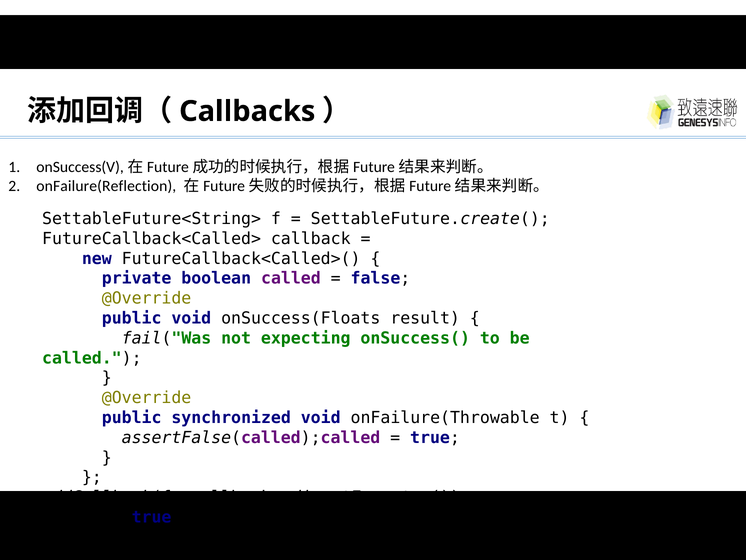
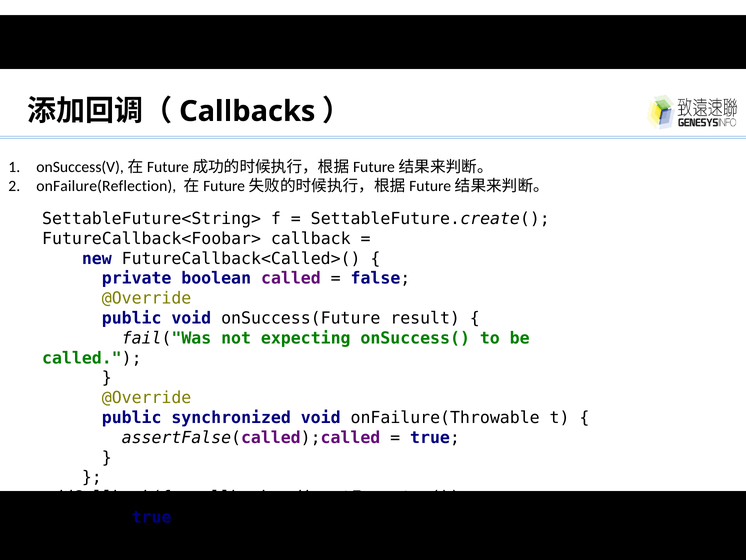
FutureCallback<Called>: FutureCallback<Called> -> FutureCallback<Foobar>
onSuccess(Floats: onSuccess(Floats -> onSuccess(Future
